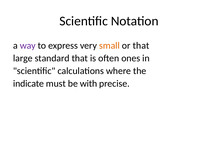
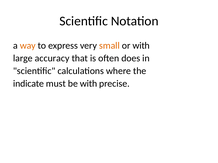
way colour: purple -> orange
or that: that -> with
standard: standard -> accuracy
ones: ones -> does
